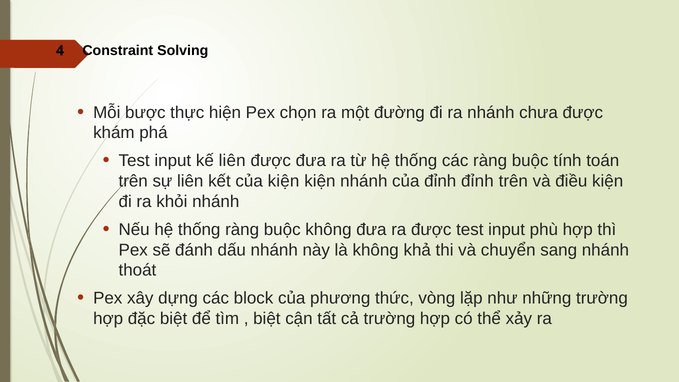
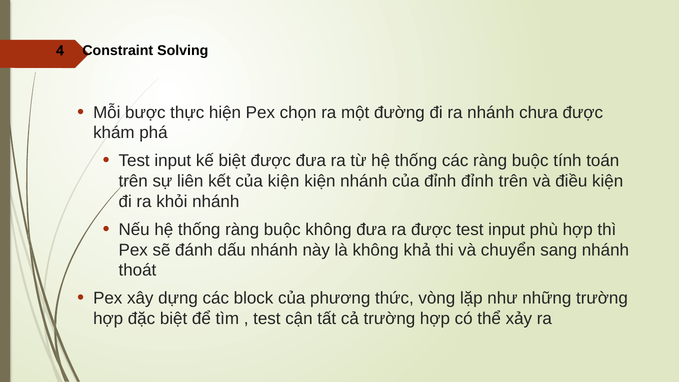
kế liên: liên -> biệt
biệt at (267, 319): biệt -> test
